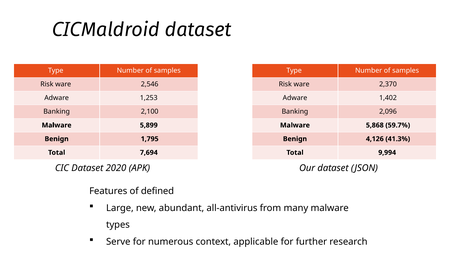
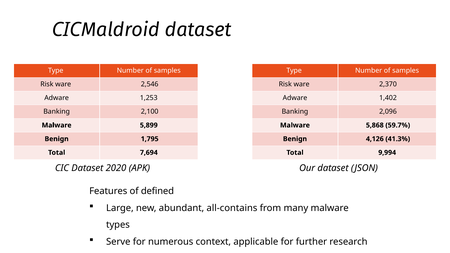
all-antivirus: all-antivirus -> all-contains
